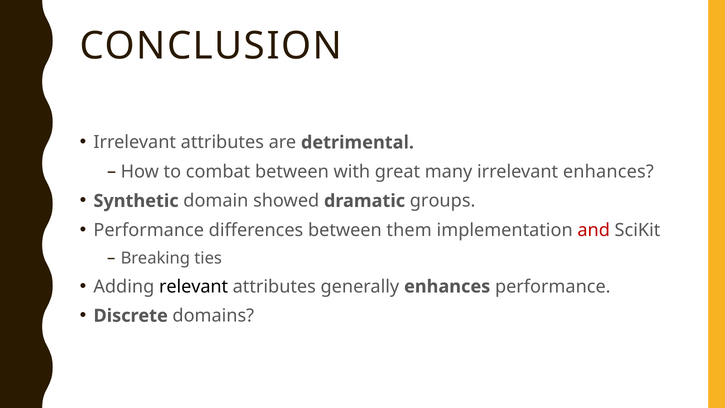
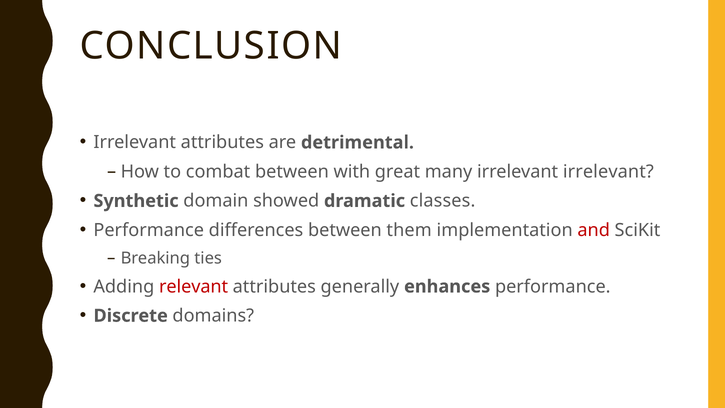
irrelevant enhances: enhances -> irrelevant
groups: groups -> classes
relevant colour: black -> red
